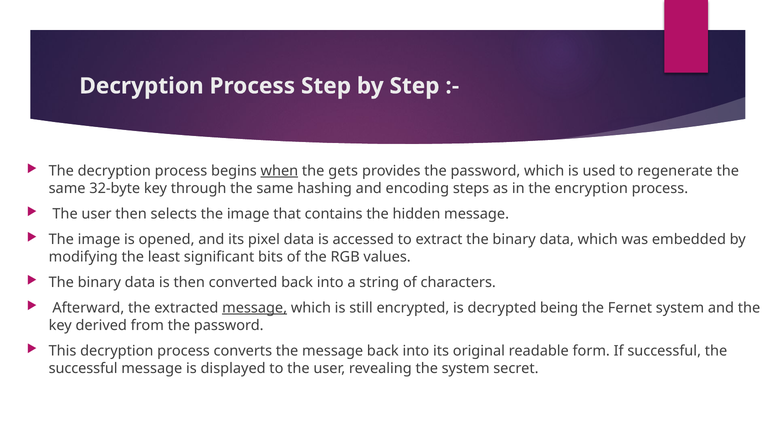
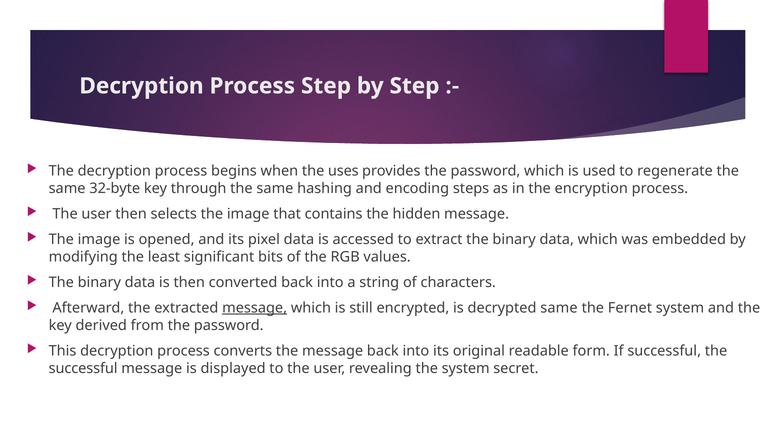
when underline: present -> none
gets: gets -> uses
decrypted being: being -> same
